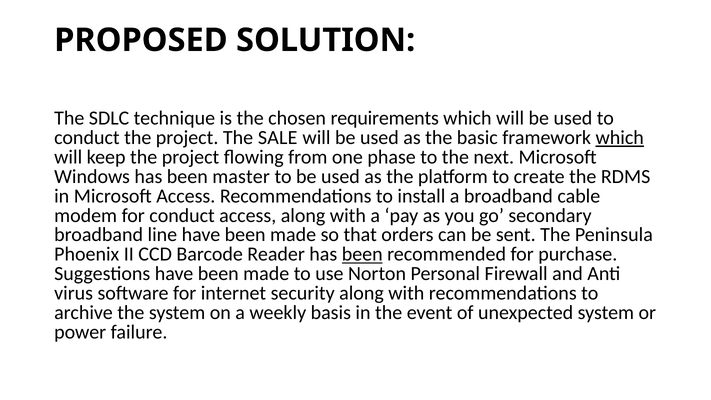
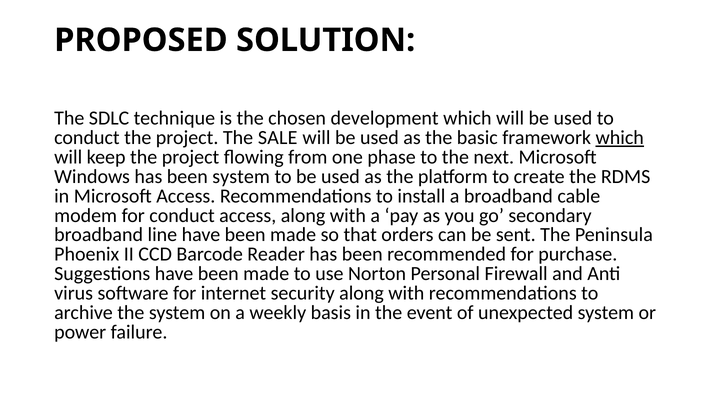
requirements: requirements -> development
been master: master -> system
been at (362, 254) underline: present -> none
